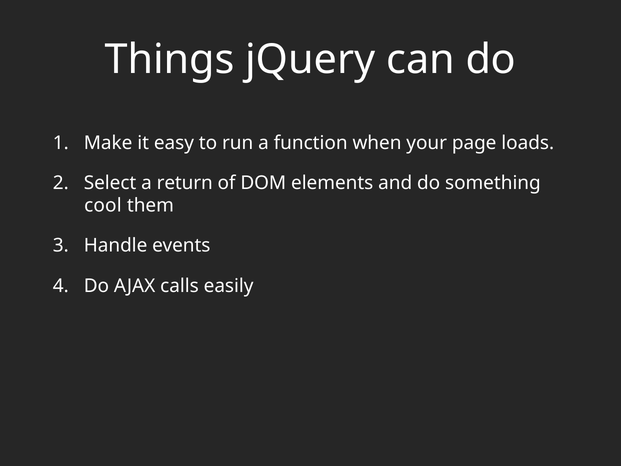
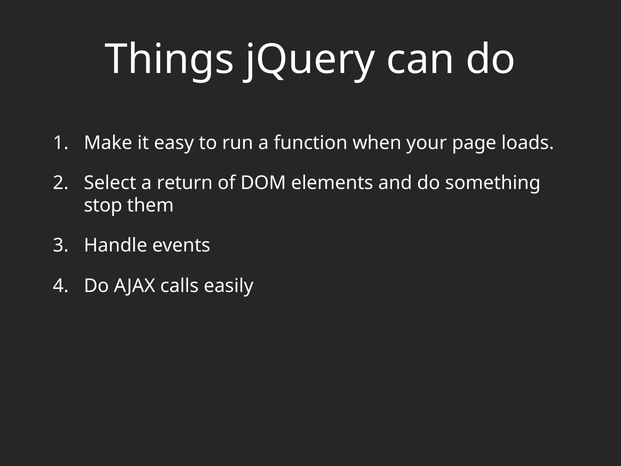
cool: cool -> stop
